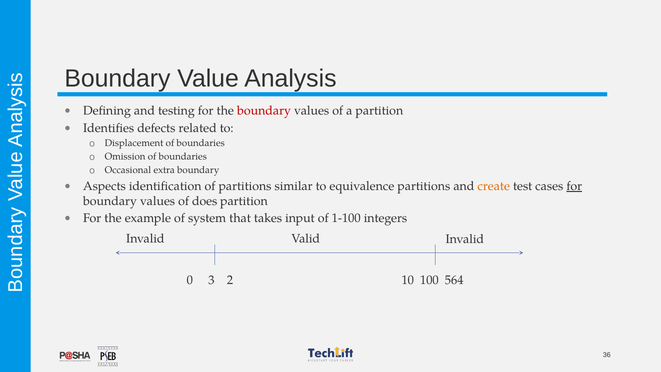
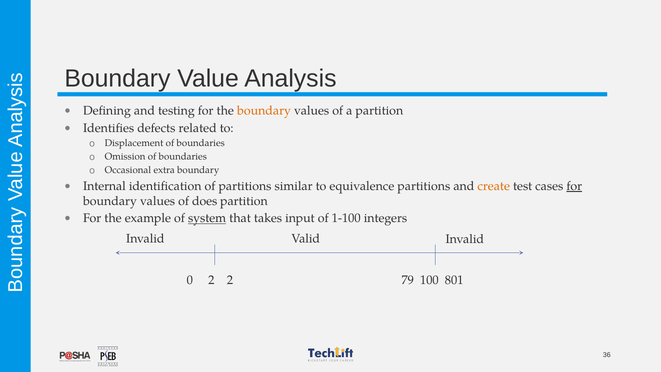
boundary at (264, 111) colour: red -> orange
Aspects: Aspects -> Internal
system underline: none -> present
0 3: 3 -> 2
10: 10 -> 79
564: 564 -> 801
